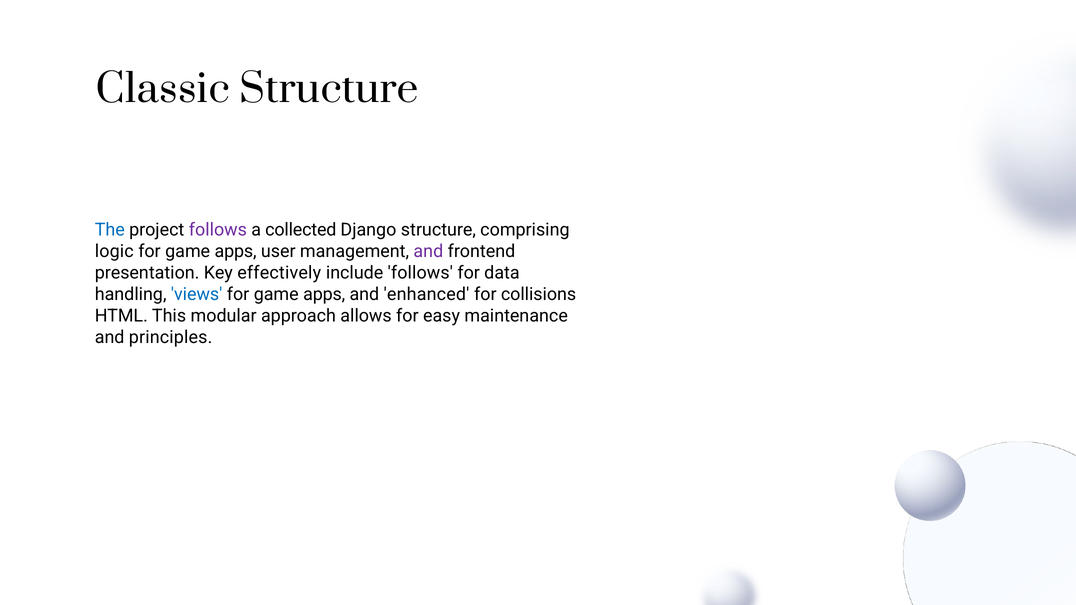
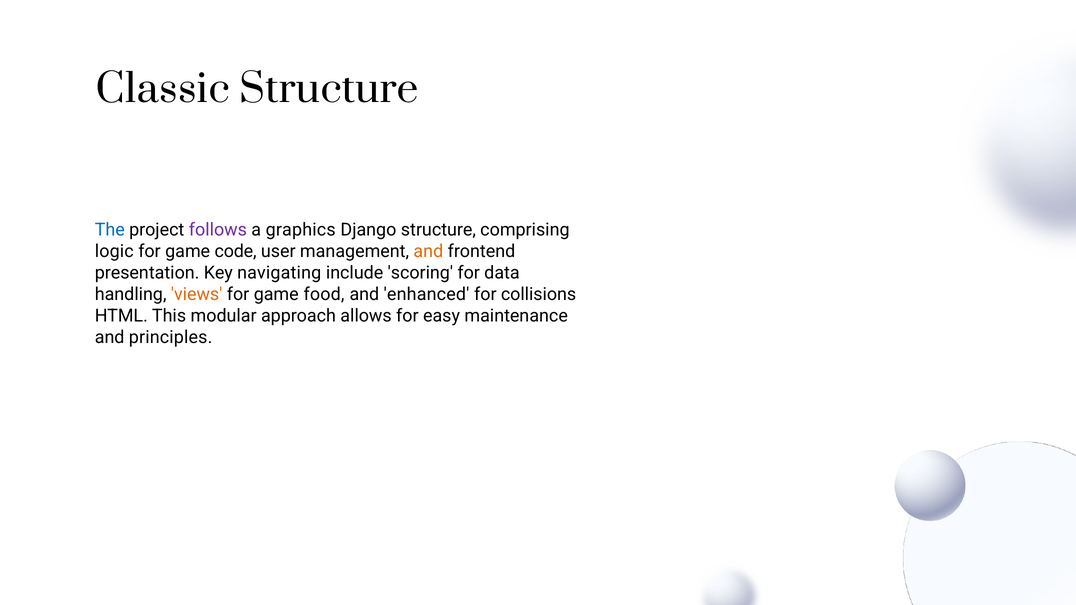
collected: collected -> graphics
apps at (236, 252): apps -> code
and at (428, 252) colour: purple -> orange
effectively: effectively -> navigating
include follows: follows -> scoring
views colour: blue -> orange
apps at (324, 295): apps -> food
